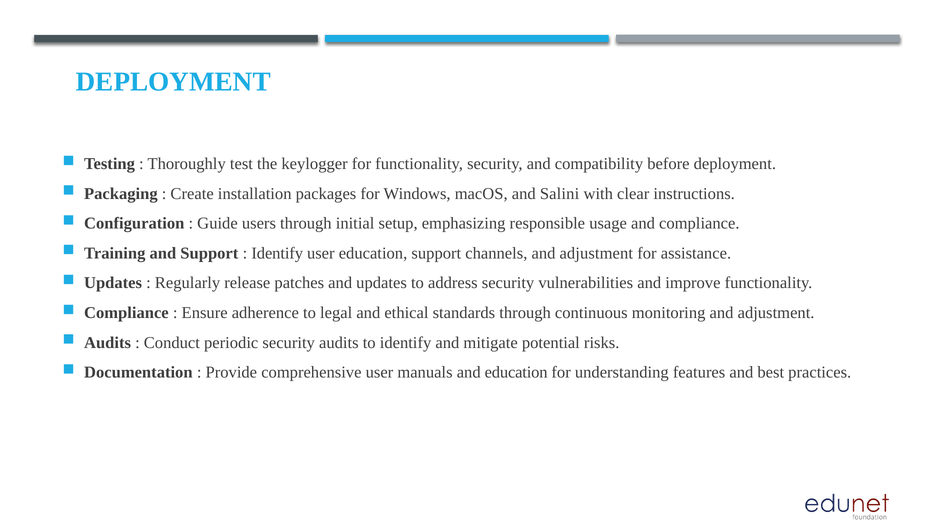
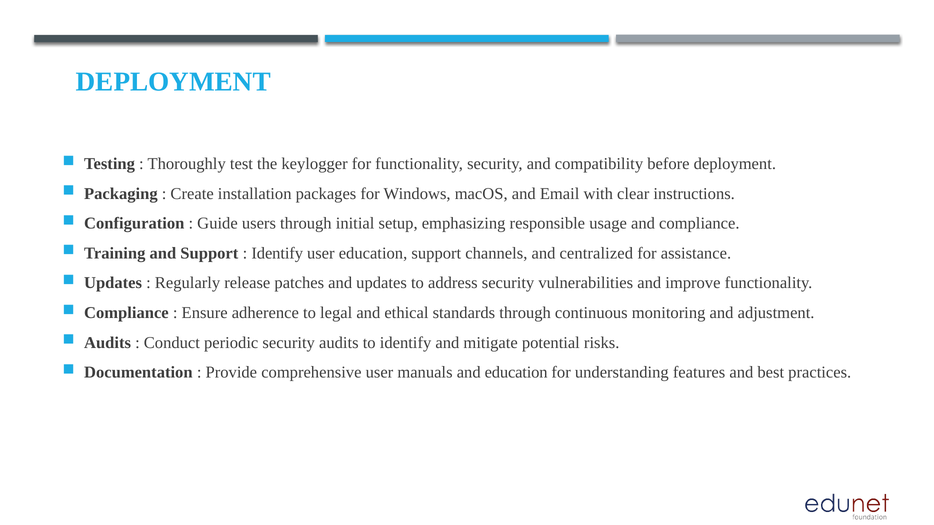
Salini: Salini -> Email
channels and adjustment: adjustment -> centralized
